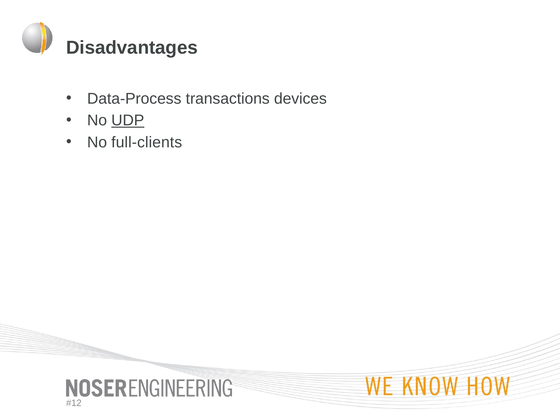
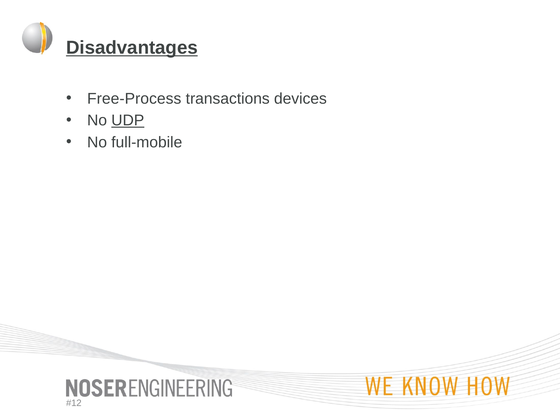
Disadvantages underline: none -> present
Data-Process: Data-Process -> Free-Process
full-clients: full-clients -> full-mobile
